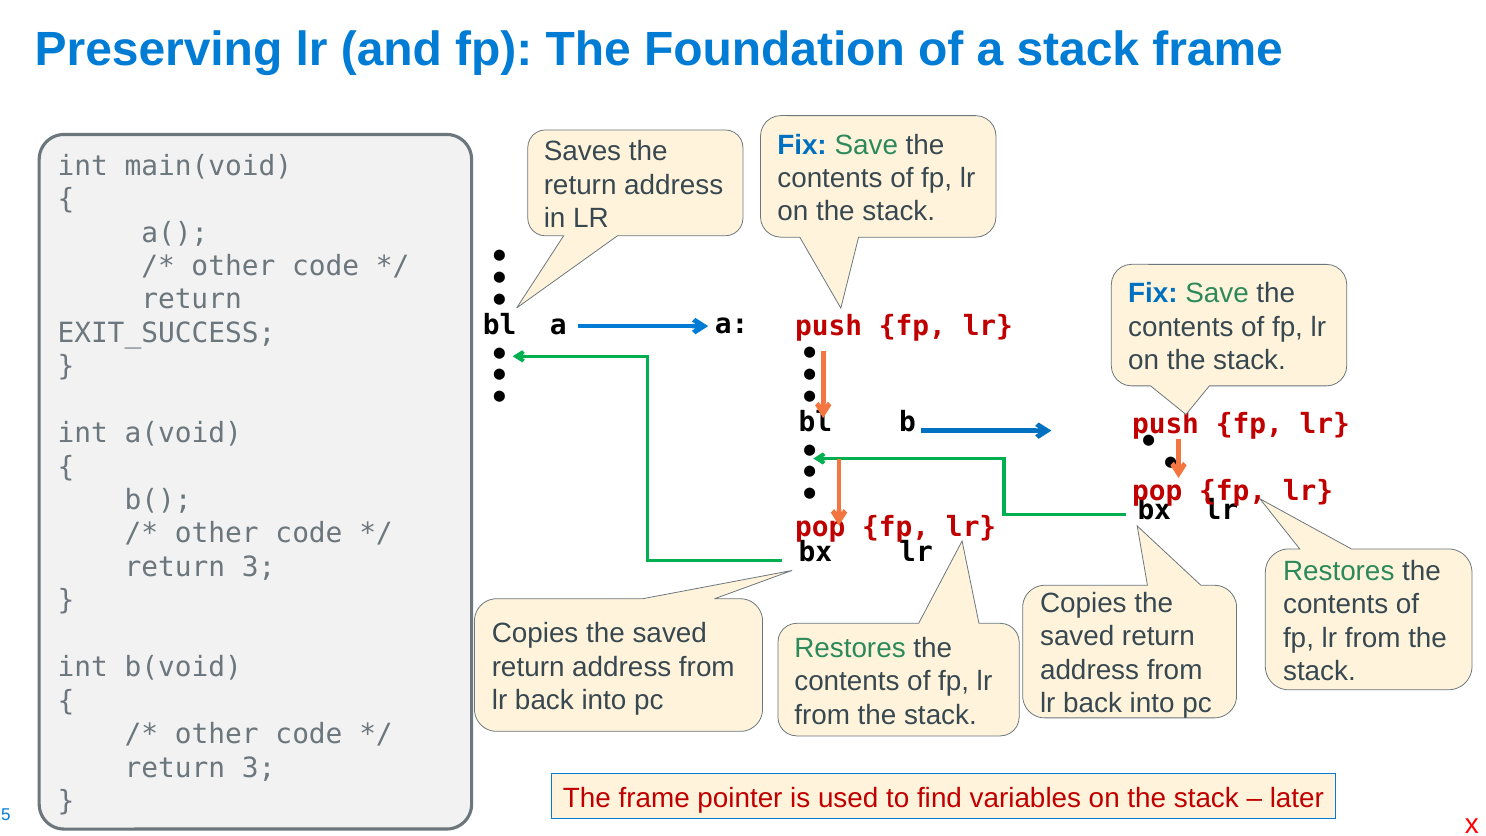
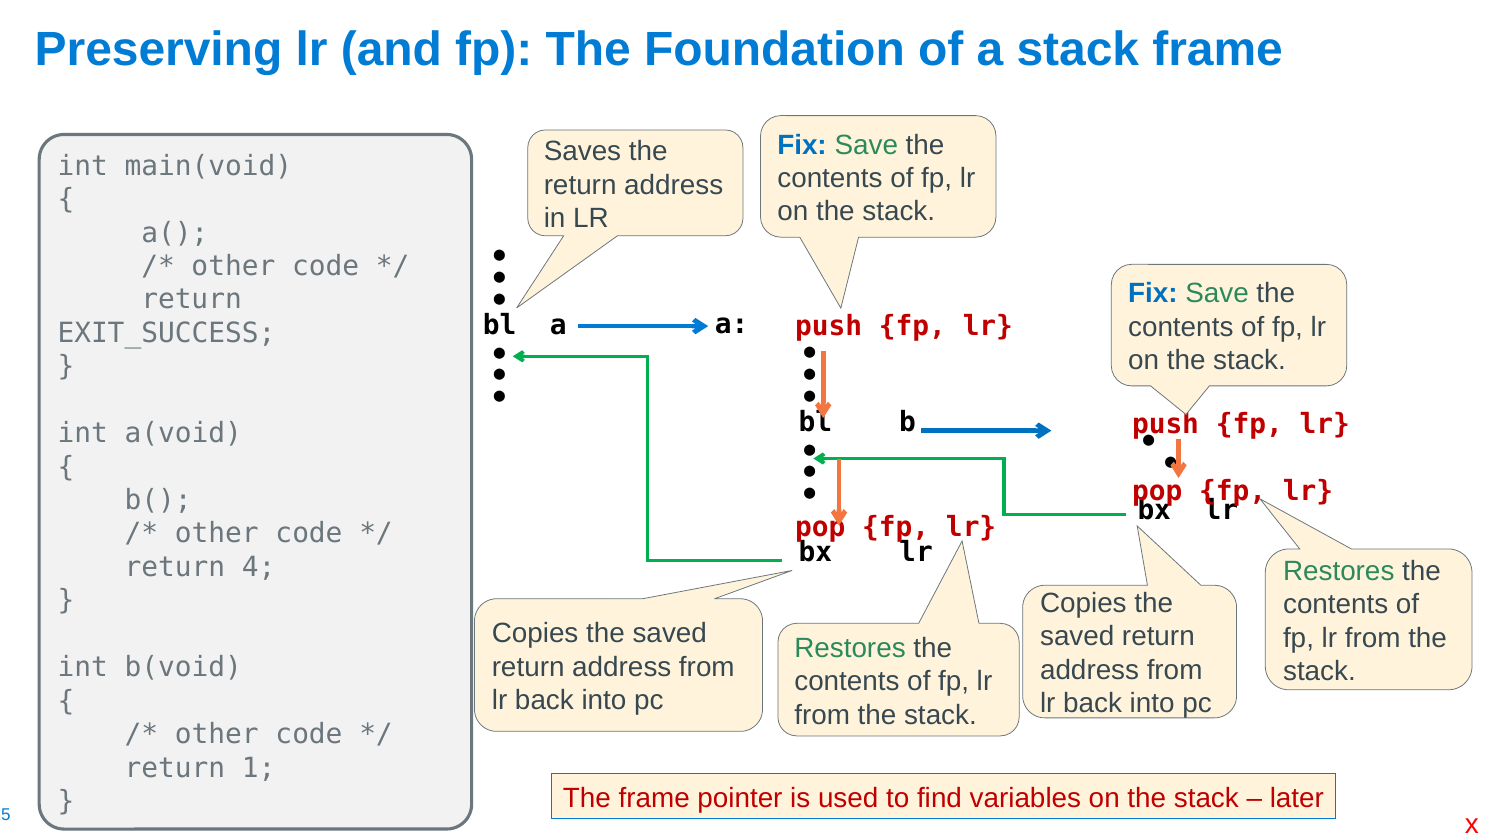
3 at (259, 567): 3 -> 4
3 at (259, 768): 3 -> 1
